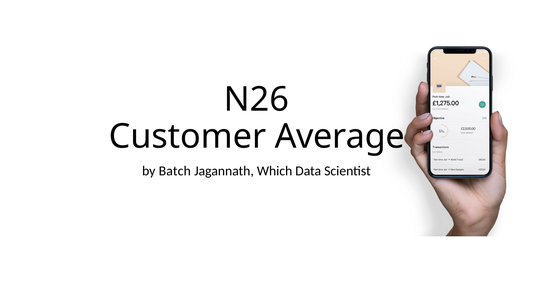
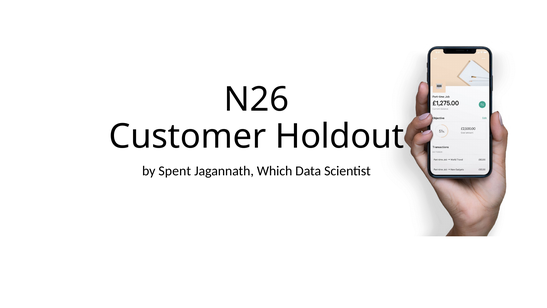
Average: Average -> Holdout
Batch: Batch -> Spent
